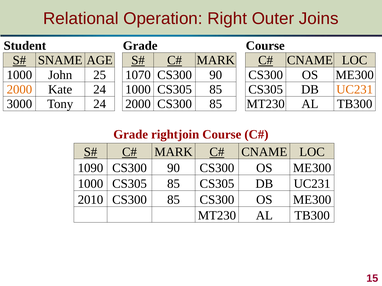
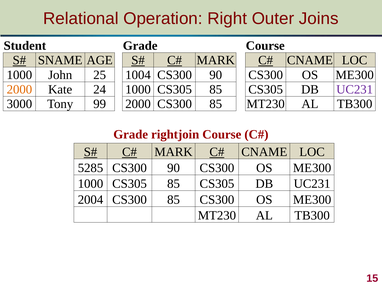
1070: 1070 -> 1004
UC231 at (355, 90) colour: orange -> purple
Tony 24: 24 -> 99
1090: 1090 -> 5285
2010: 2010 -> 2004
